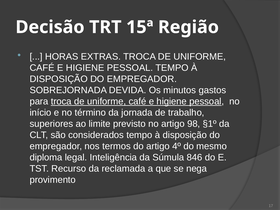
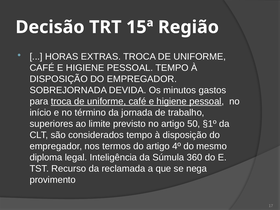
98: 98 -> 50
846: 846 -> 360
